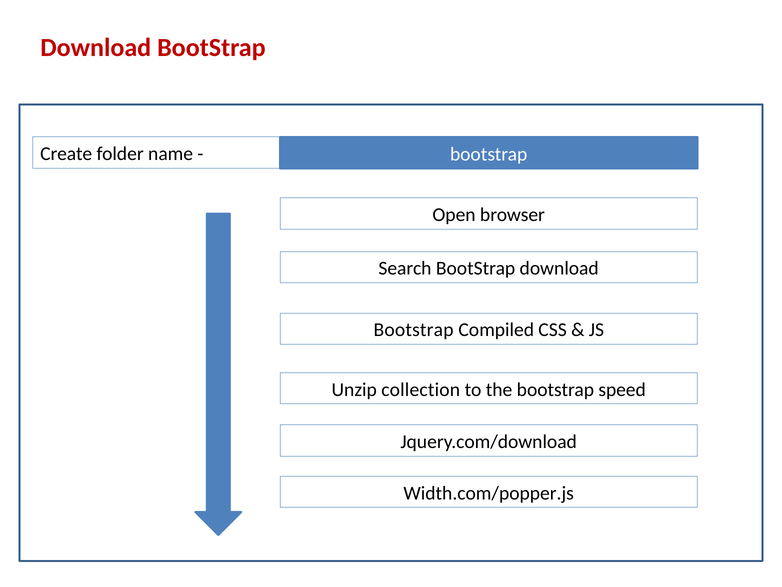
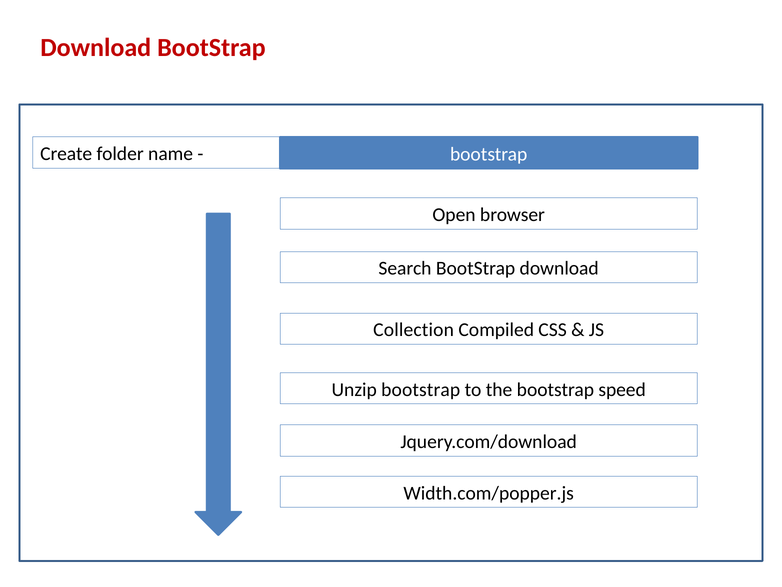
Bootstrap at (414, 330): Bootstrap -> Collection
Unzip collection: collection -> bootstrap
